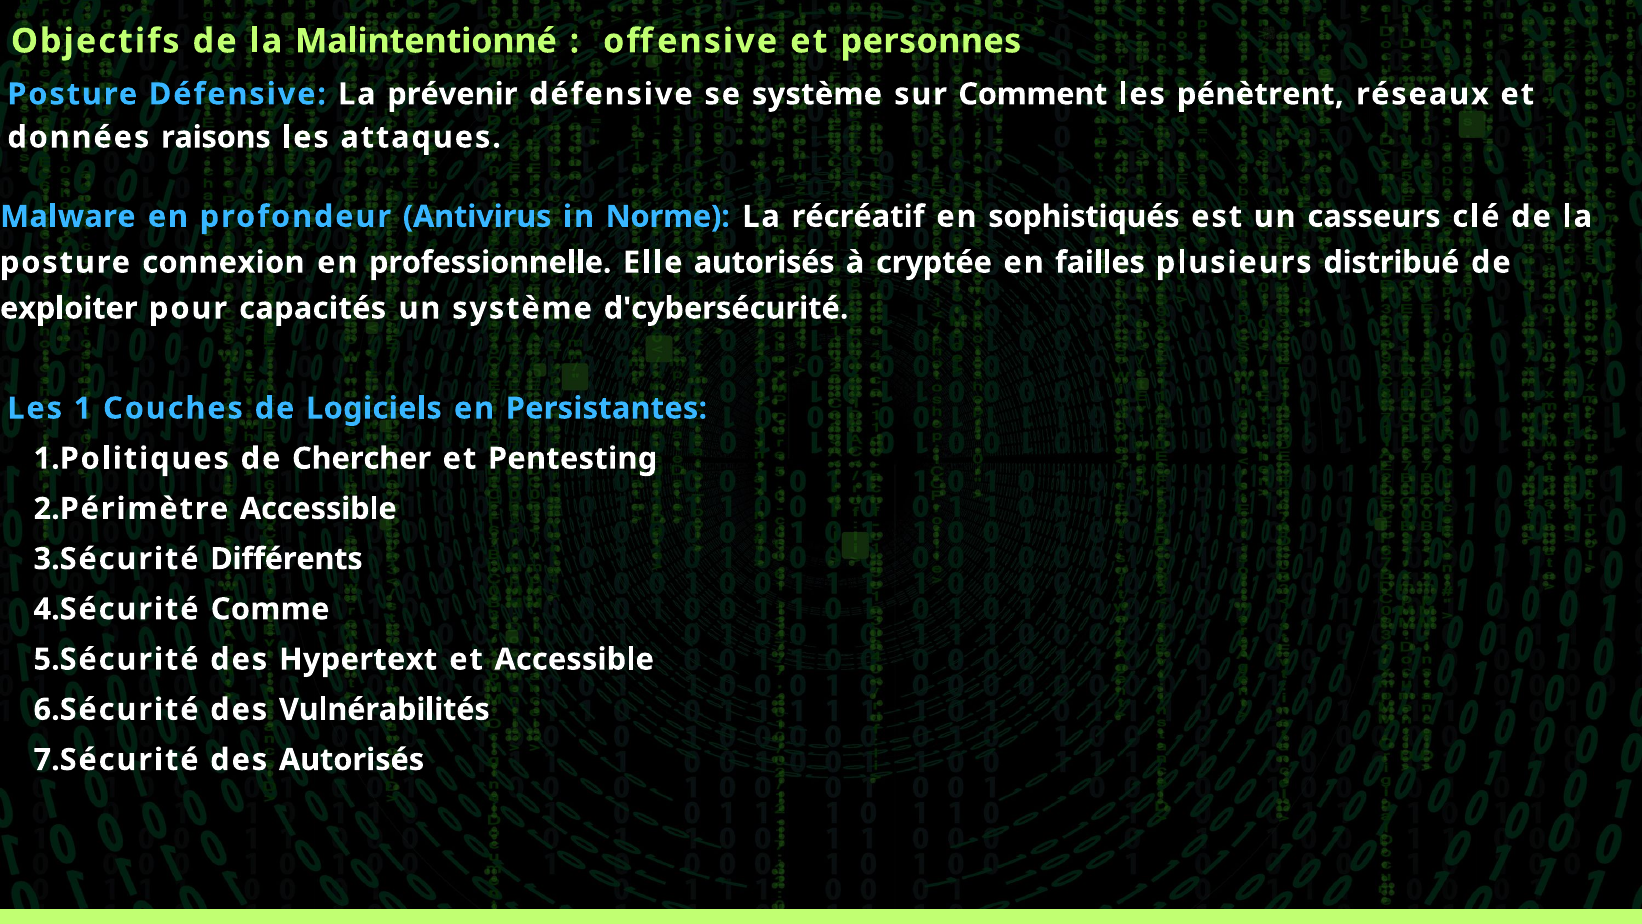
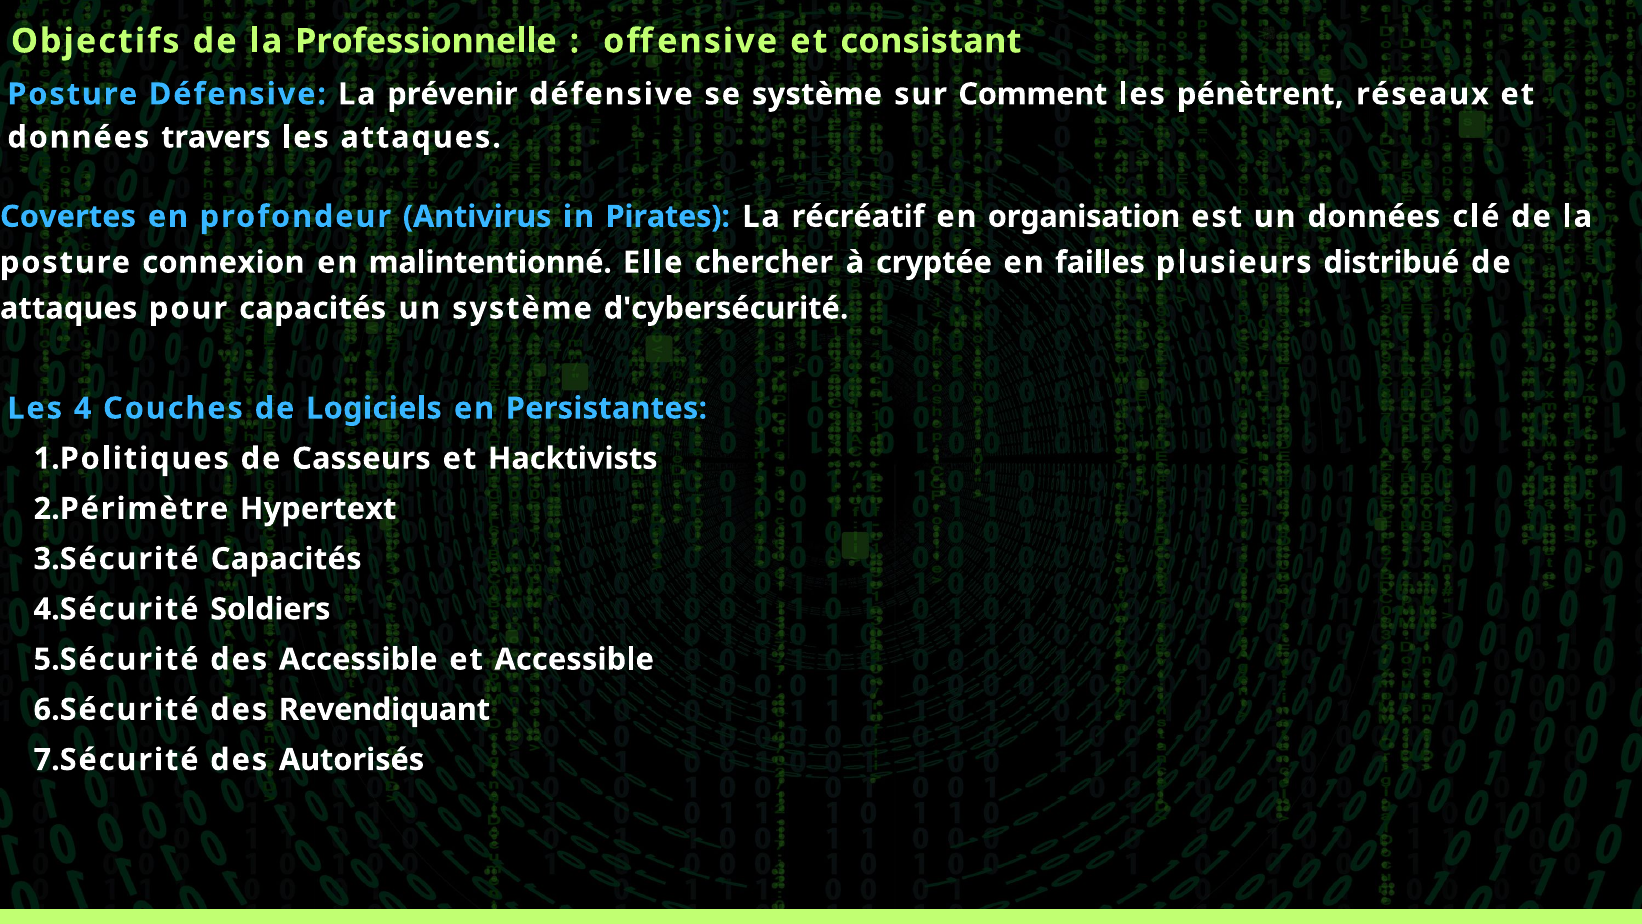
Malintentionné: Malintentionné -> Professionnelle
personnes: personnes -> consistant
raisons: raisons -> travers
Malware: Malware -> Covertes
Norme: Norme -> Pirates
sophistiqués: sophistiqués -> organisation
un casseurs: casseurs -> données
professionnelle: professionnelle -> malintentionné
Elle autorisés: autorisés -> chercher
exploiter at (69, 308): exploiter -> attaques
1: 1 -> 4
Chercher: Chercher -> Casseurs
Pentesting: Pentesting -> Hacktivists
Accessible at (318, 509): Accessible -> Hypertext
Différents at (286, 559): Différents -> Capacités
Comme: Comme -> Soldiers
des Hypertext: Hypertext -> Accessible
Vulnérabilités: Vulnérabilités -> Revendiquant
